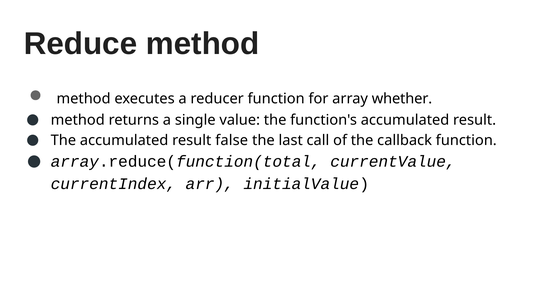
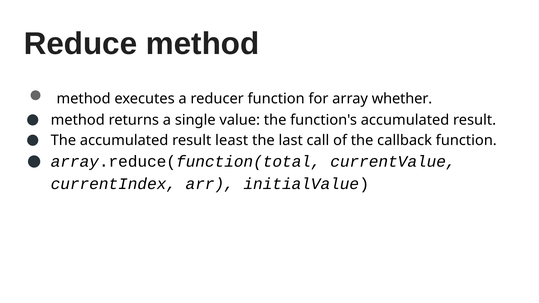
false: false -> least
